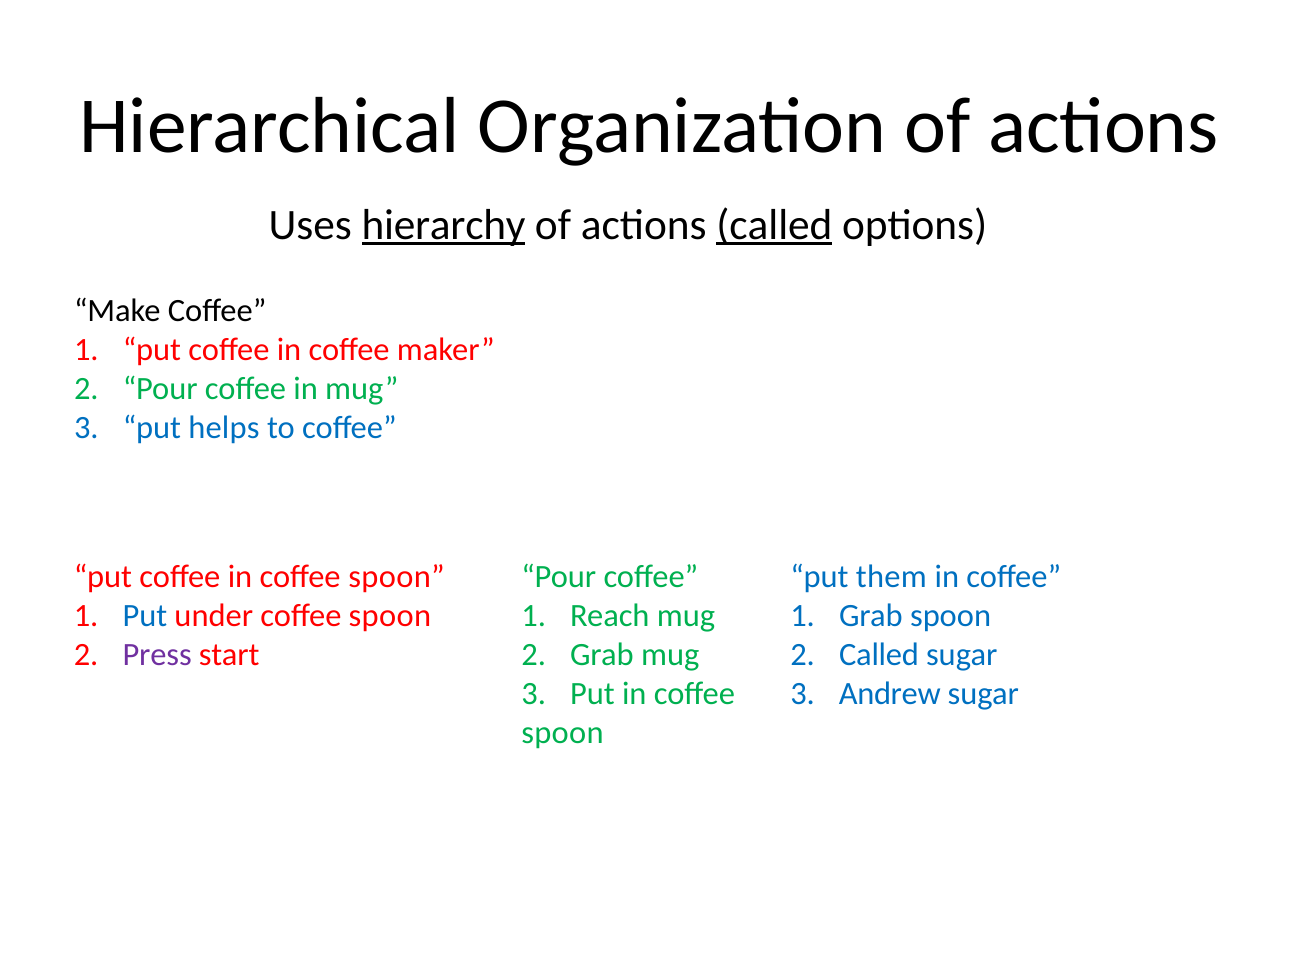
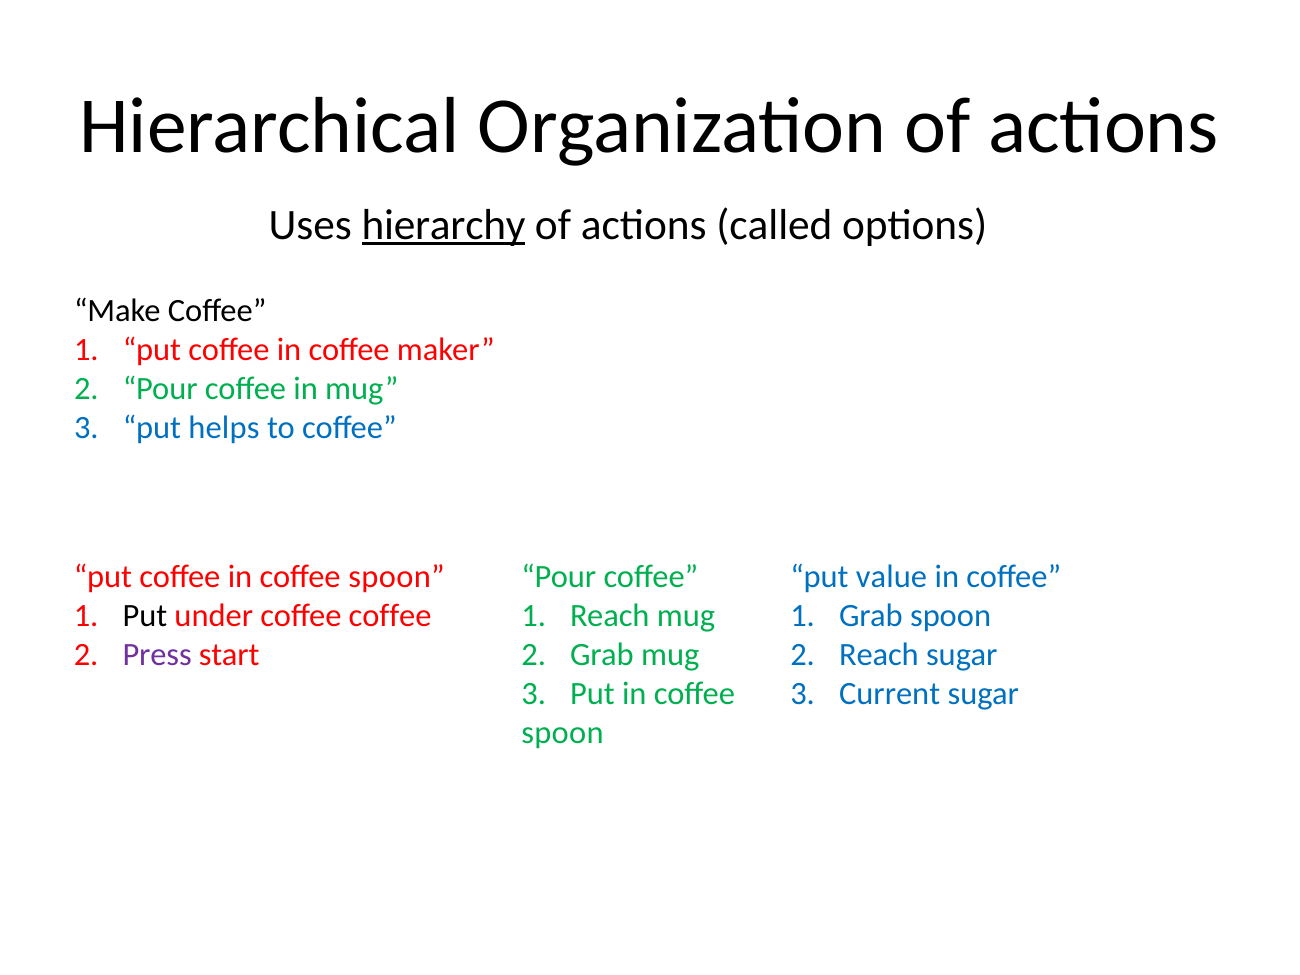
called at (774, 225) underline: present -> none
them: them -> value
Put at (145, 616) colour: blue -> black
under coffee spoon: spoon -> coffee
Called at (879, 655): Called -> Reach
Andrew: Andrew -> Current
